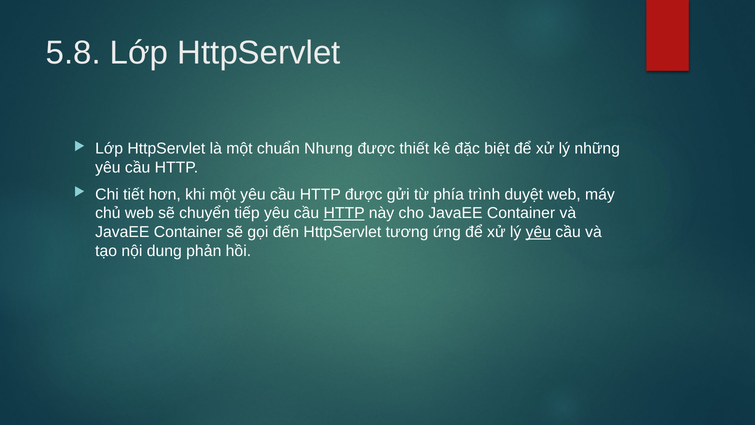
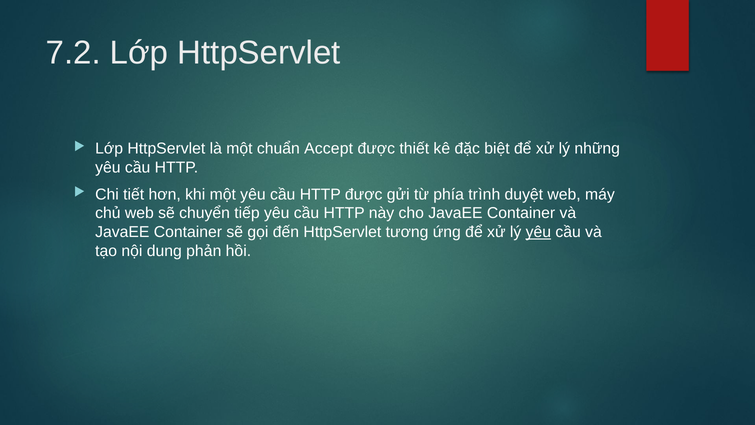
5.8: 5.8 -> 7.2
Nhưng: Nhưng -> Accept
HTTP at (344, 213) underline: present -> none
